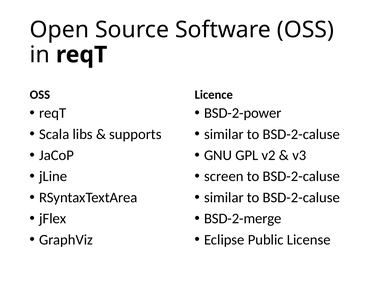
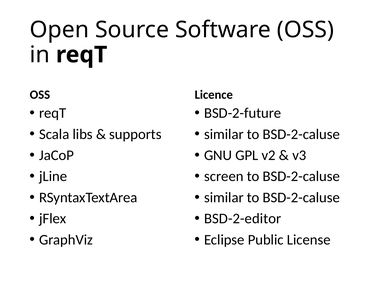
BSD-2-power: BSD-2-power -> BSD-2-future
BSD-2-merge: BSD-2-merge -> BSD-2-editor
